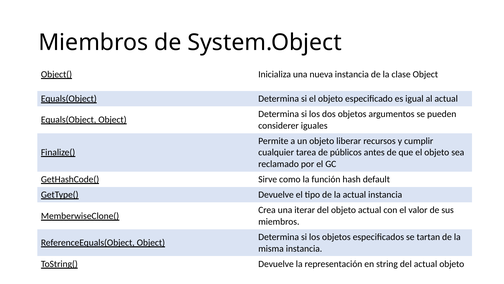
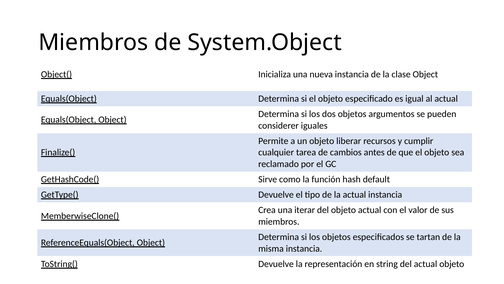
públicos: públicos -> cambios
